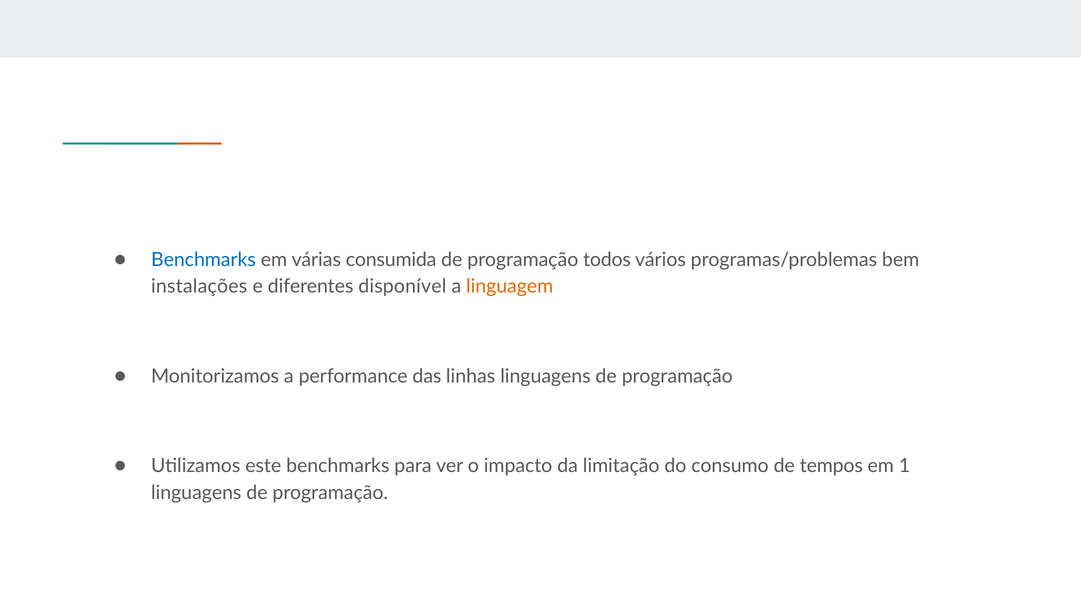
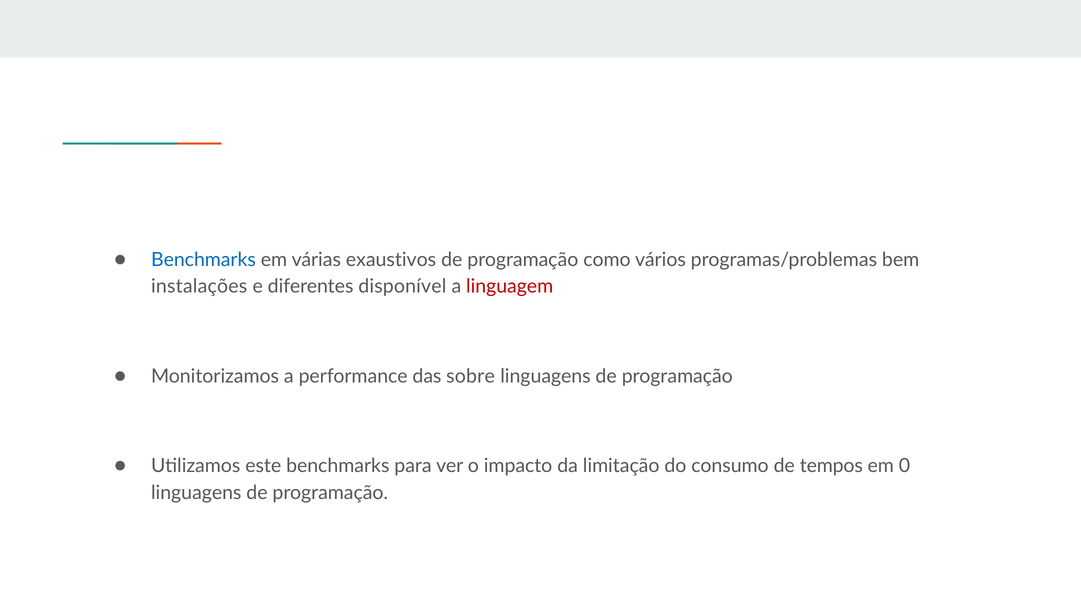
consumida: consumida -> exaustivos
todos: todos -> como
linguagem colour: orange -> red
linhas: linhas -> sobre
1: 1 -> 0
